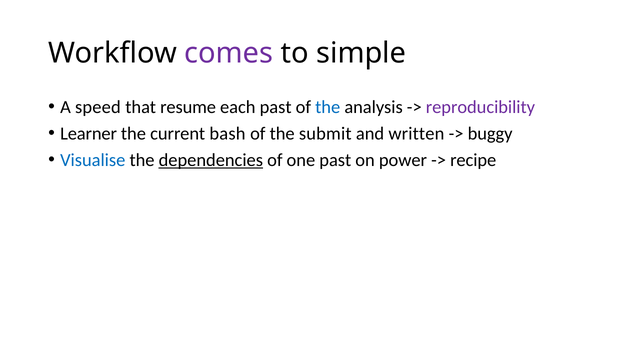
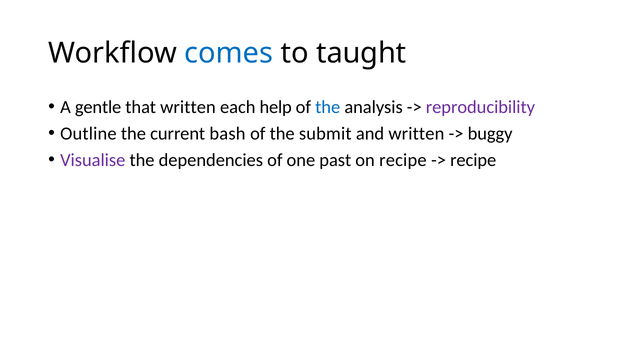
comes colour: purple -> blue
simple: simple -> taught
speed: speed -> gentle
that resume: resume -> written
each past: past -> help
Learner: Learner -> Outline
Visualise colour: blue -> purple
dependencies underline: present -> none
on power: power -> recipe
